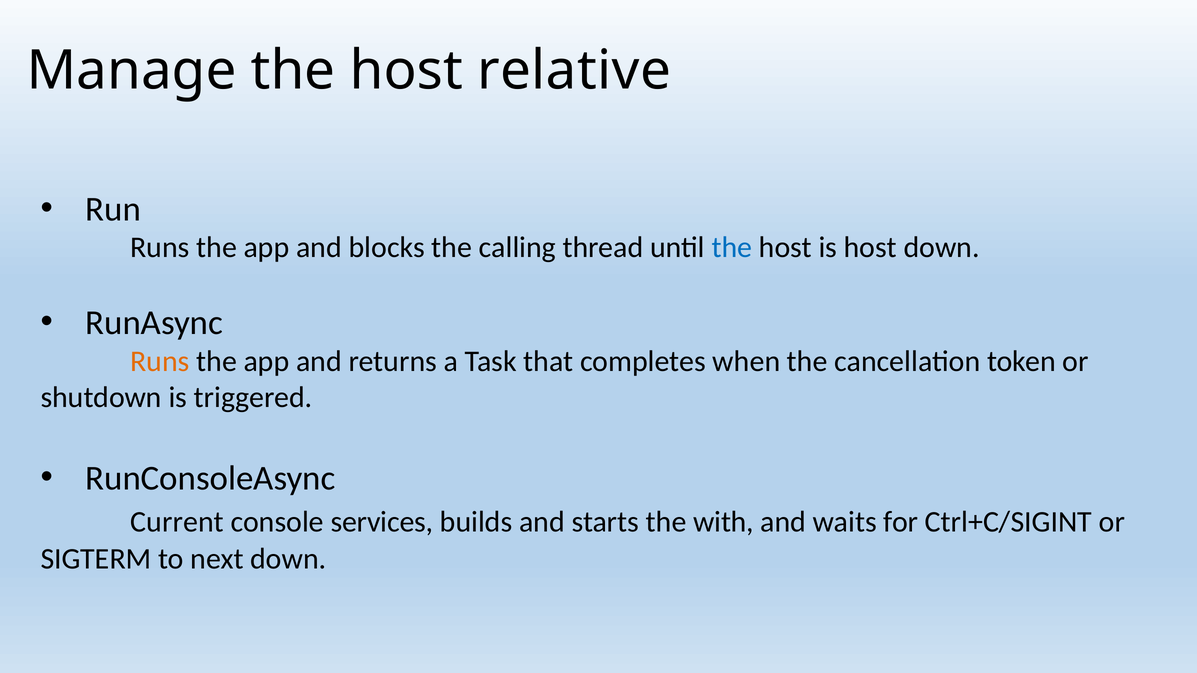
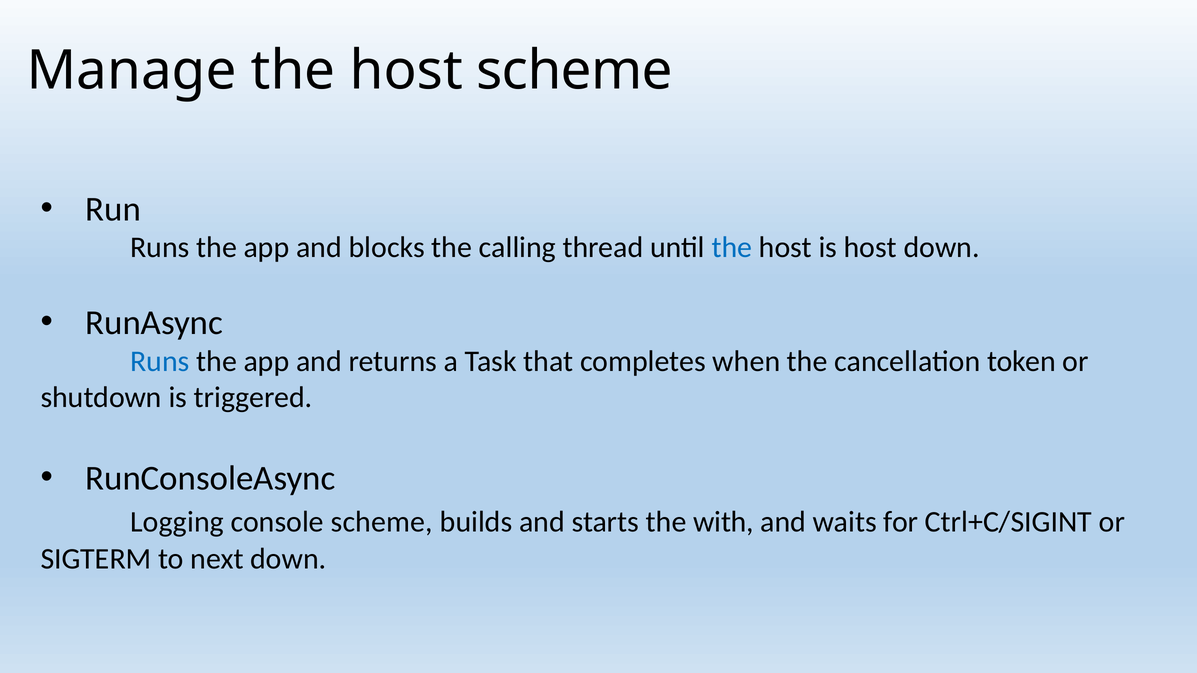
host relative: relative -> scheme
Runs at (160, 361) colour: orange -> blue
Current: Current -> Logging
console services: services -> scheme
